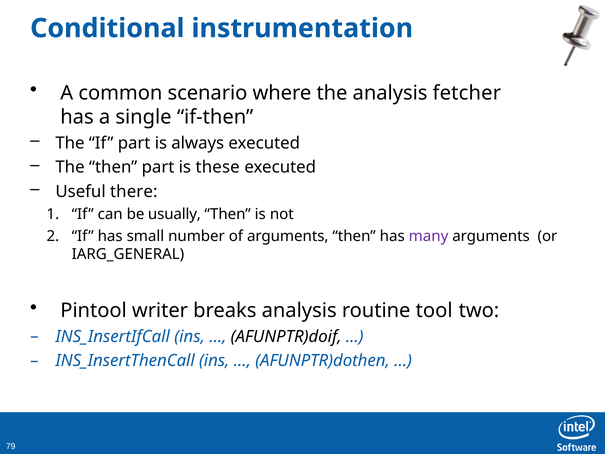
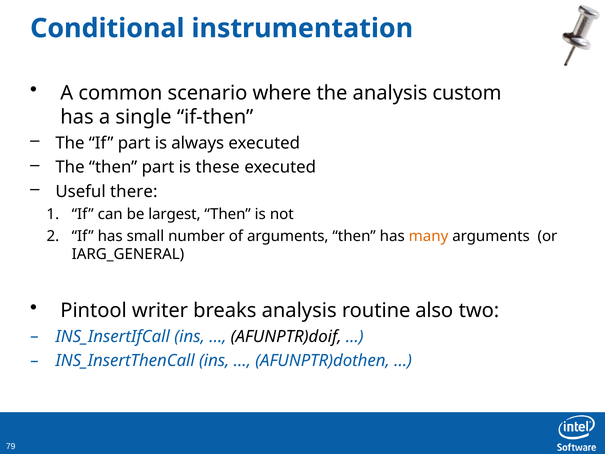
fetcher: fetcher -> custom
usually: usually -> largest
many colour: purple -> orange
tool: tool -> also
